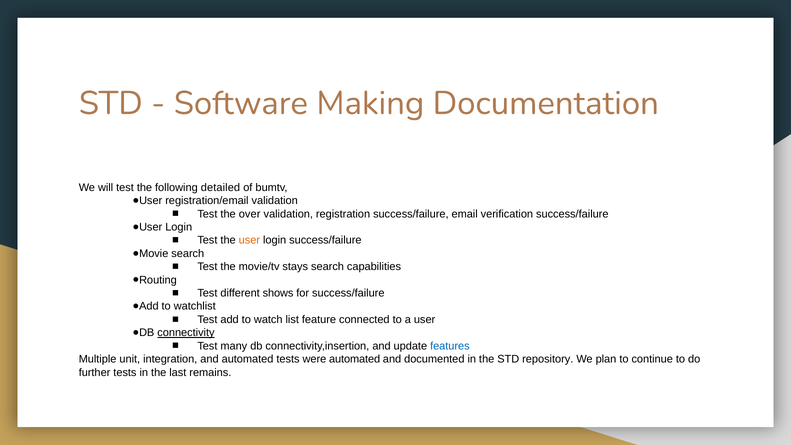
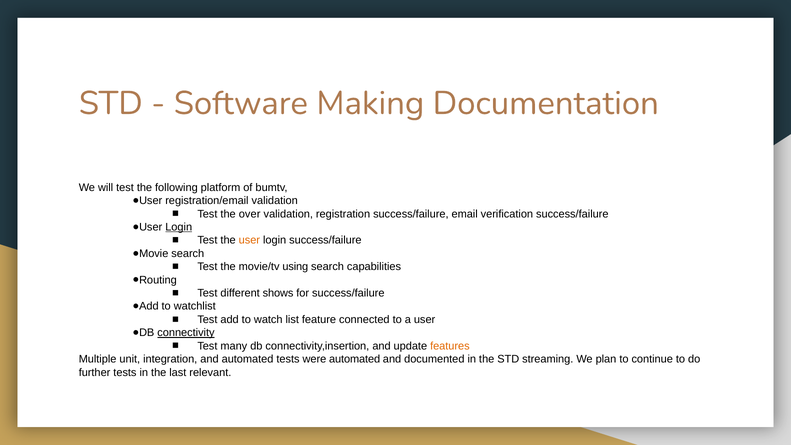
detailed: detailed -> platform
Login at (179, 227) underline: none -> present
stays: stays -> using
features colour: blue -> orange
repository: repository -> streaming
remains: remains -> relevant
